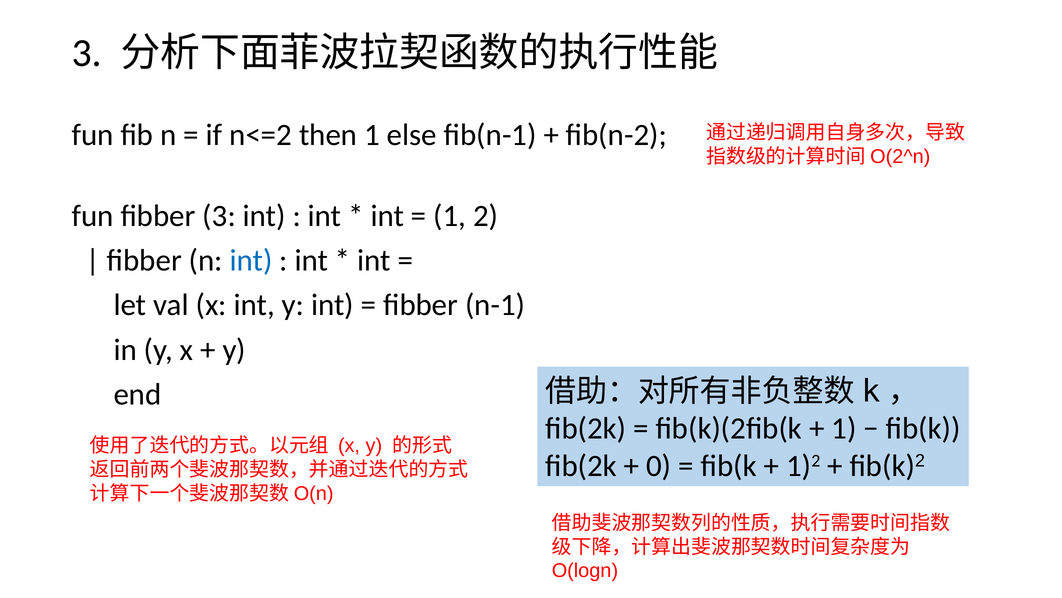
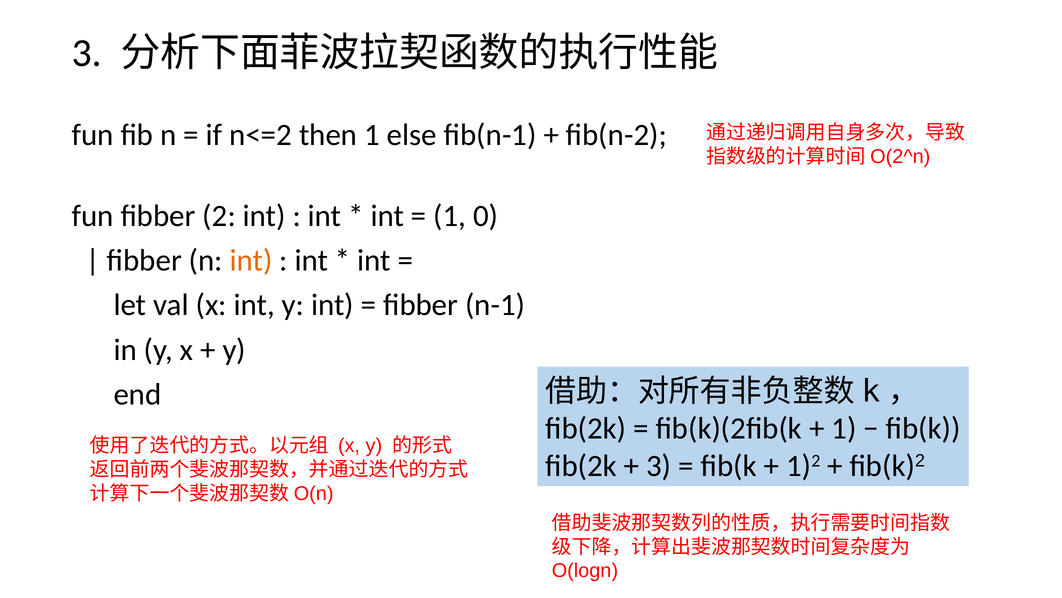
fibber 3: 3 -> 2
2: 2 -> 0
int at (251, 260) colour: blue -> orange
0 at (659, 465): 0 -> 3
